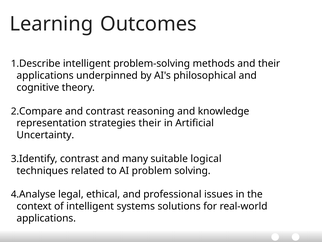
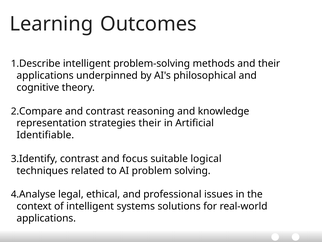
Uncertainty: Uncertainty -> Identifiable
many: many -> focus
